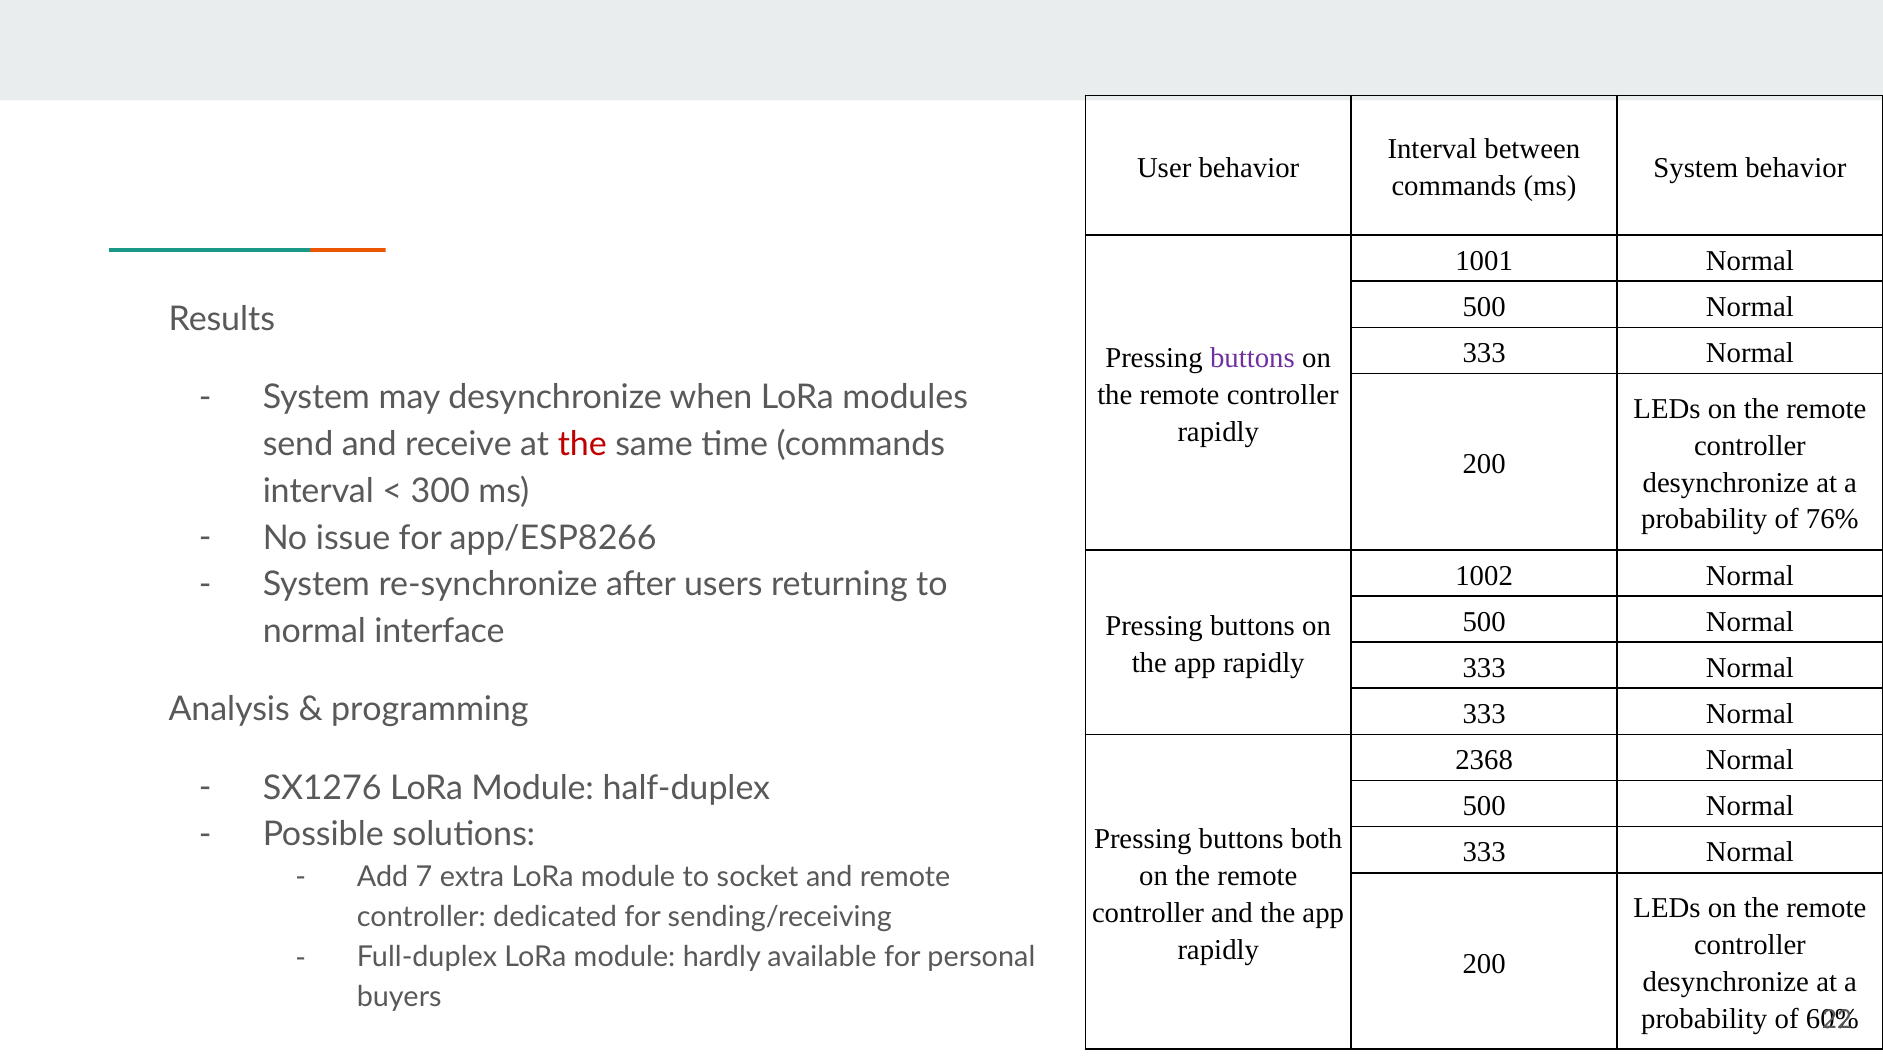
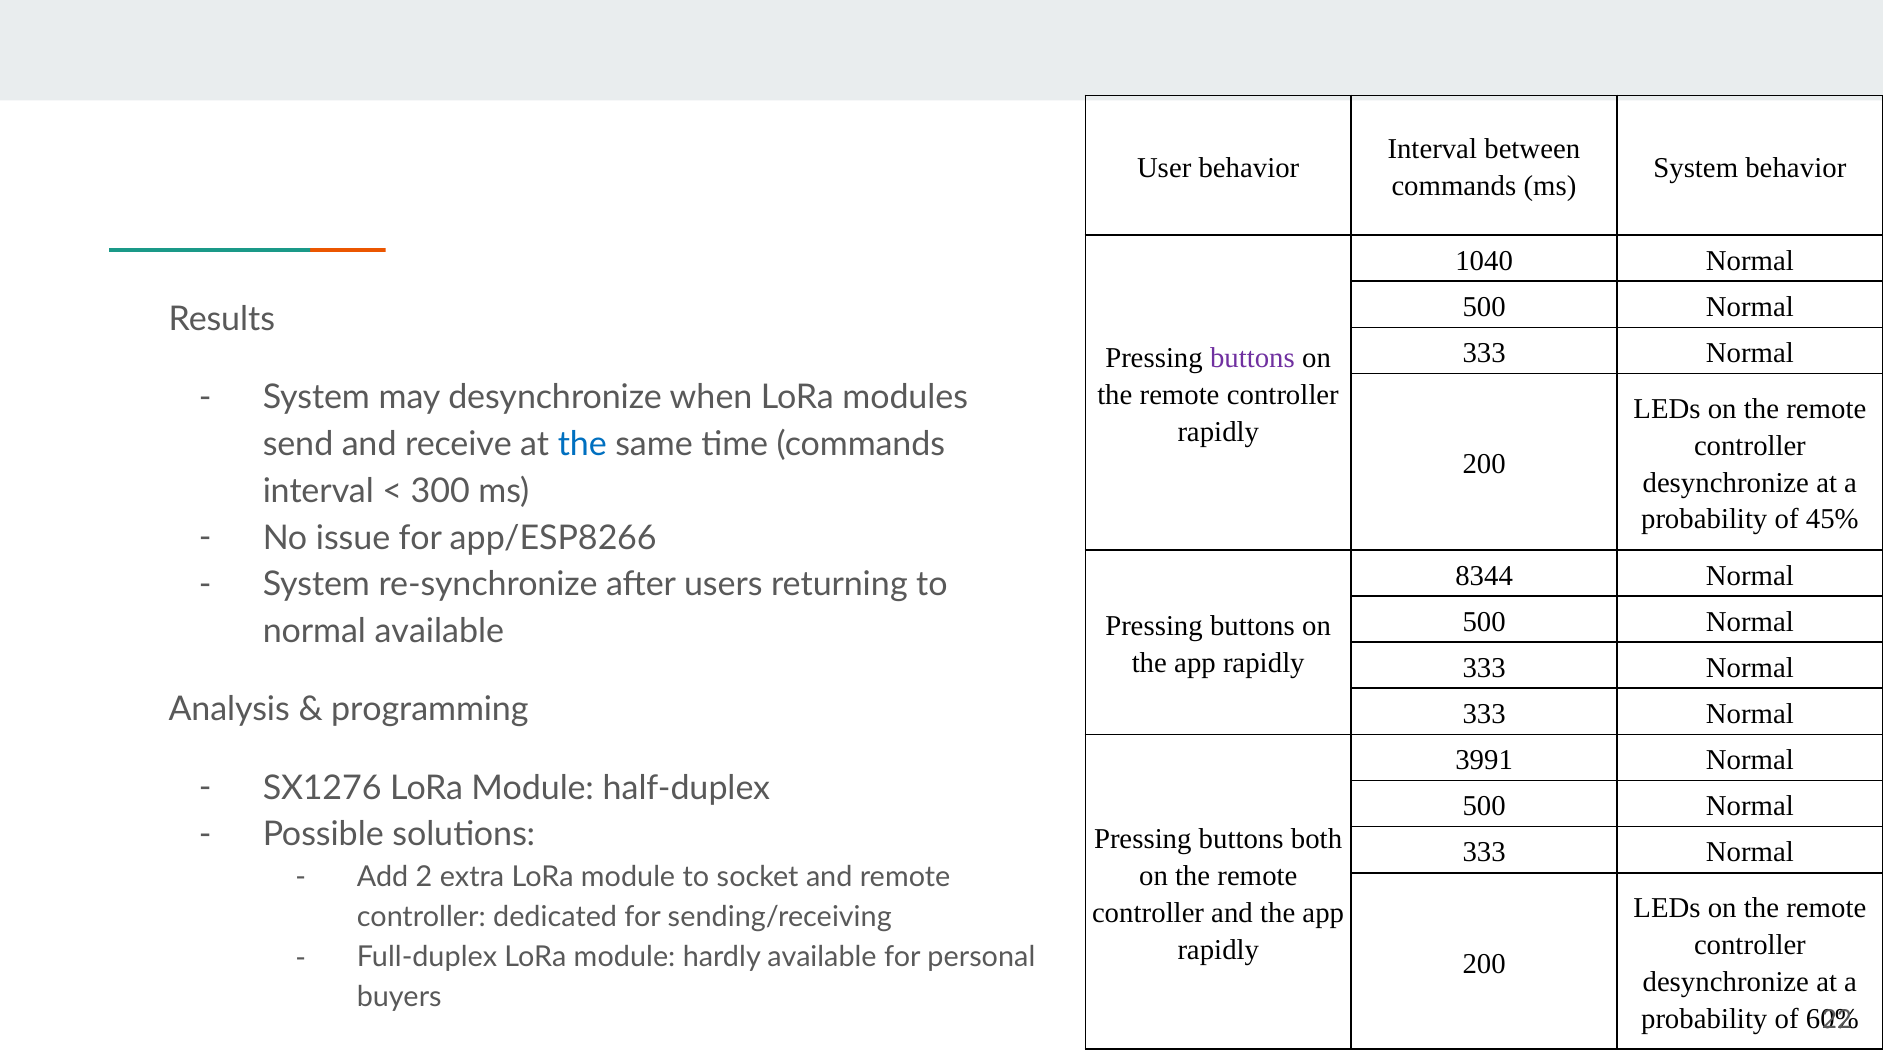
1001: 1001 -> 1040
the at (582, 444) colour: red -> blue
76%: 76% -> 45%
1002: 1002 -> 8344
normal interface: interface -> available
2368: 2368 -> 3991
7: 7 -> 2
